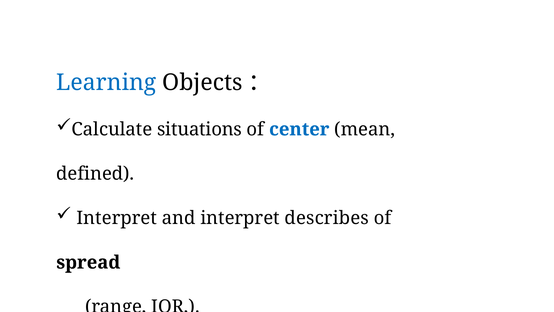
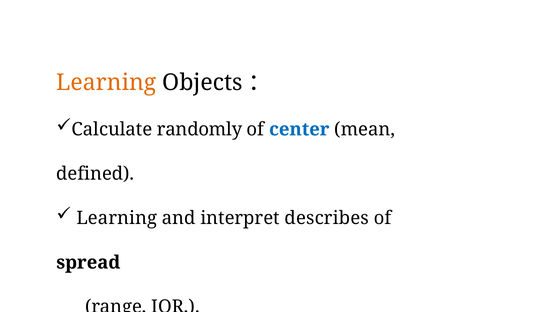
Learning at (106, 82) colour: blue -> orange
situations: situations -> randomly
Interpret at (117, 218): Interpret -> Learning
